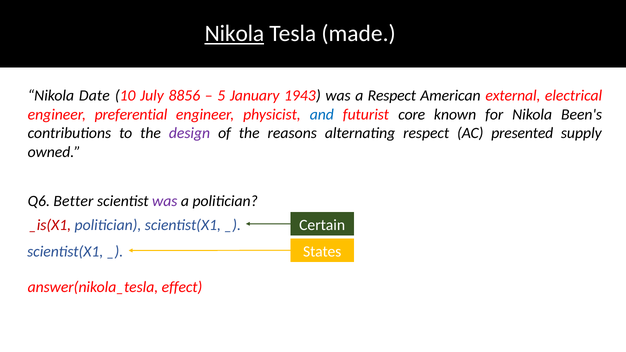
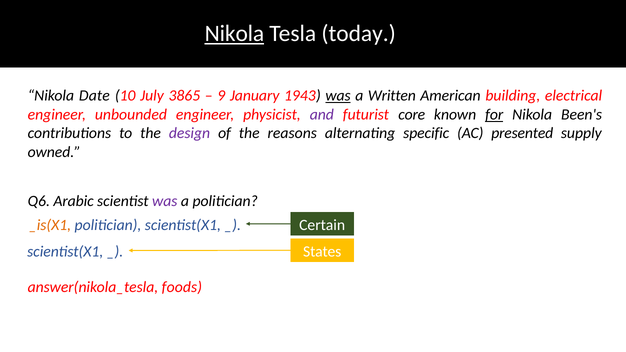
made: made -> today
8856: 8856 -> 3865
5: 5 -> 9
was at (338, 96) underline: none -> present
a Respect: Respect -> Written
external: external -> building
preferential: preferential -> unbounded
and colour: blue -> purple
for underline: none -> present
alternating respect: respect -> specific
Better: Better -> Arabic
_is(X1 colour: red -> orange
effect: effect -> foods
